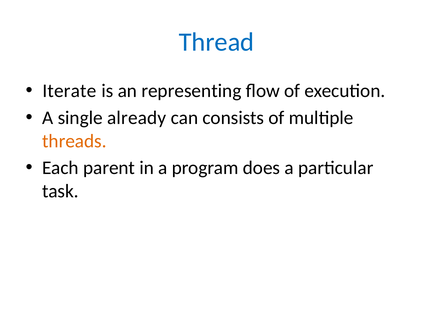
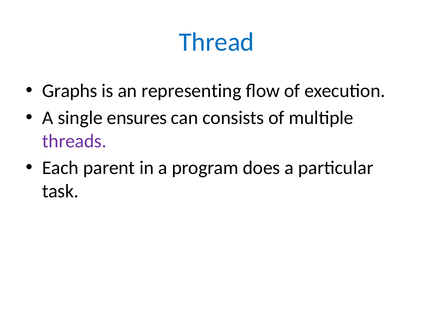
Iterate: Iterate -> Graphs
already: already -> ensures
threads colour: orange -> purple
